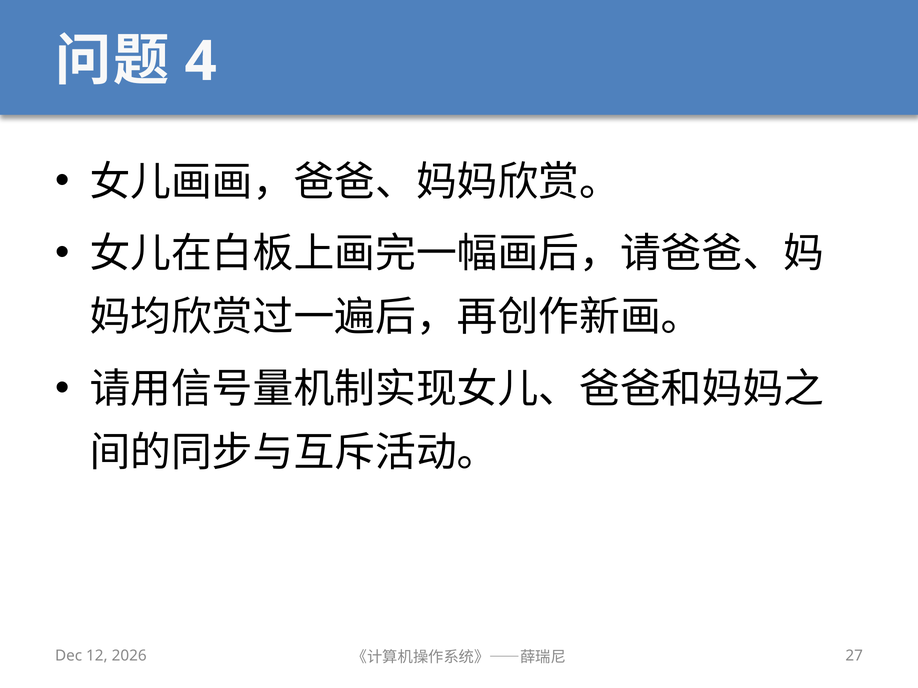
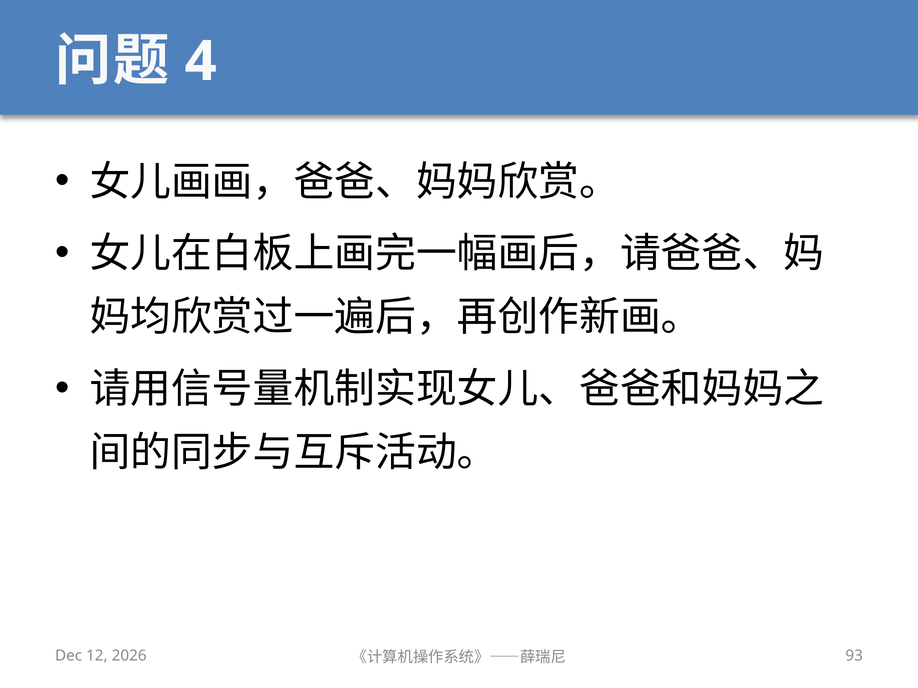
27: 27 -> 93
